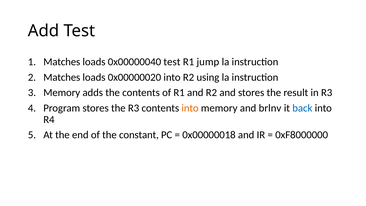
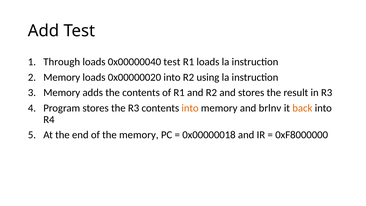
Matches at (62, 62): Matches -> Through
R1 jump: jump -> loads
Matches at (62, 77): Matches -> Memory
back colour: blue -> orange
the constant: constant -> memory
